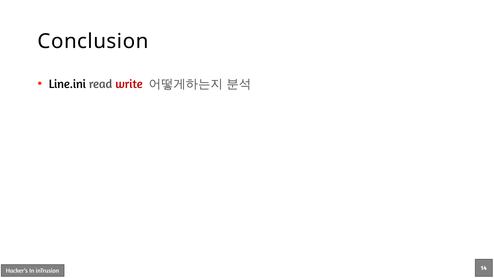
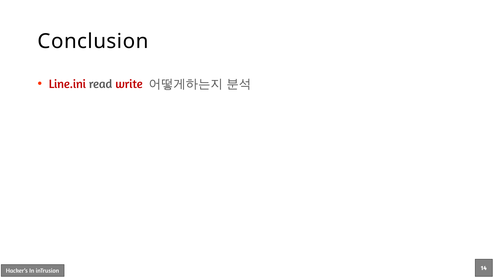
Line.ini colour: black -> red
